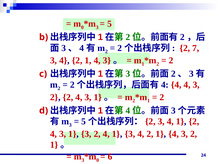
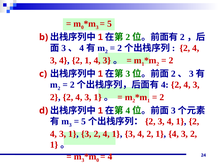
7 at (196, 48): 7 -> 4
4 at (176, 85): 4 -> 2
6 at (110, 157): 6 -> 4
